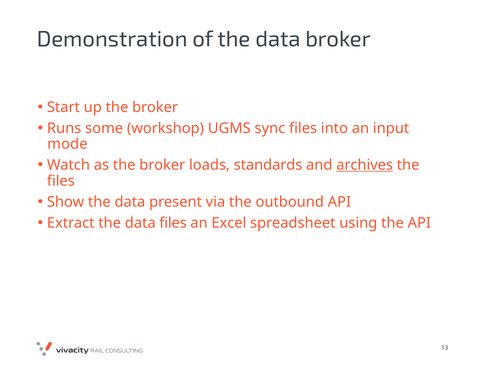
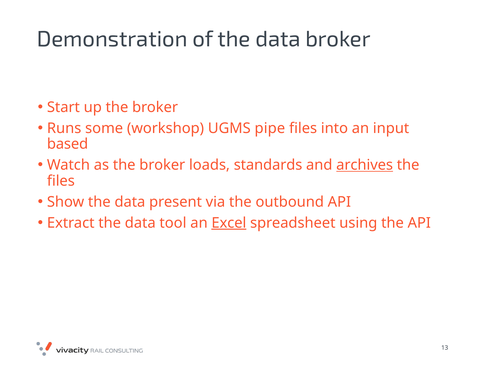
sync: sync -> pipe
mode: mode -> based
data files: files -> tool
Excel underline: none -> present
